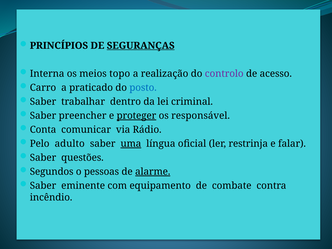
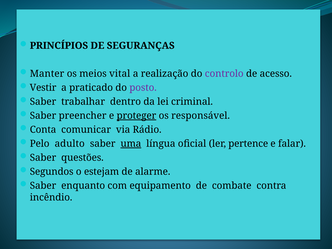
SEGURANÇAS underline: present -> none
Interna: Interna -> Manter
topo: topo -> vital
Carro: Carro -> Vestir
posto colour: blue -> purple
restrinja: restrinja -> pertence
pessoas: pessoas -> estejam
alarme underline: present -> none
eminente: eminente -> enquanto
